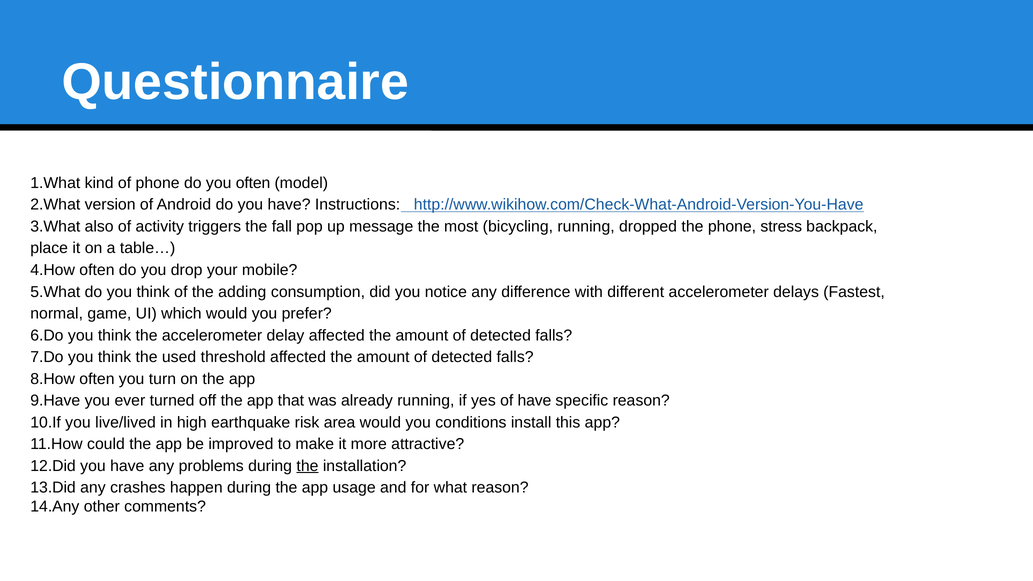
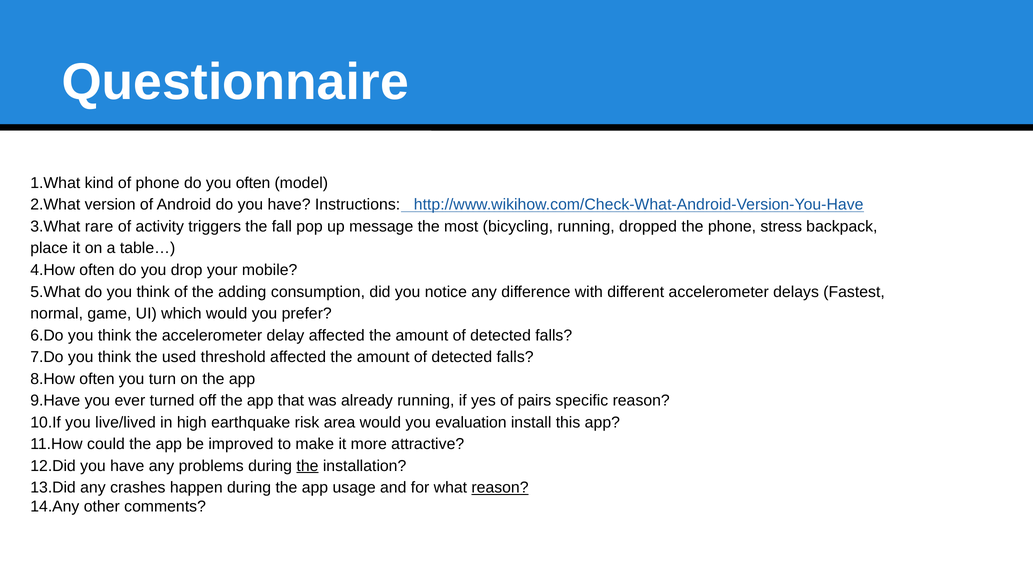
also: also -> rare
of have: have -> pairs
conditions: conditions -> evaluation
reason at (500, 488) underline: none -> present
